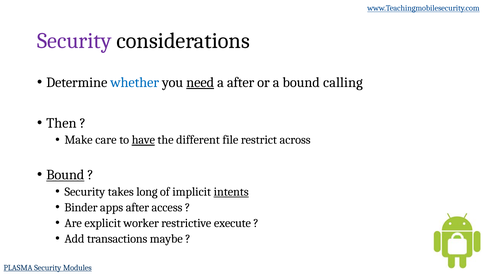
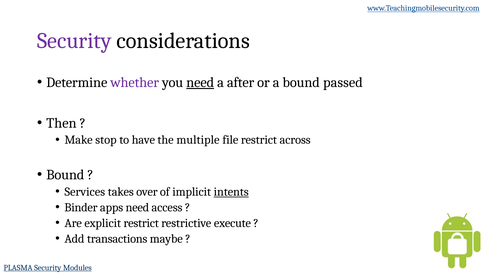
whether colour: blue -> purple
calling: calling -> passed
care: care -> stop
have underline: present -> none
different: different -> multiple
Bound at (65, 175) underline: present -> none
Security at (85, 192): Security -> Services
long: long -> over
apps after: after -> need
explicit worker: worker -> restrict
